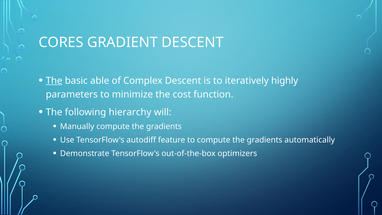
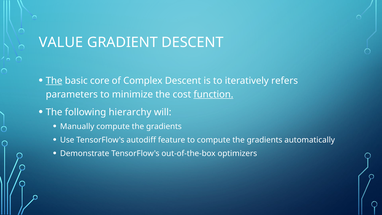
CORES: CORES -> VALUE
able: able -> core
highly: highly -> refers
function underline: none -> present
